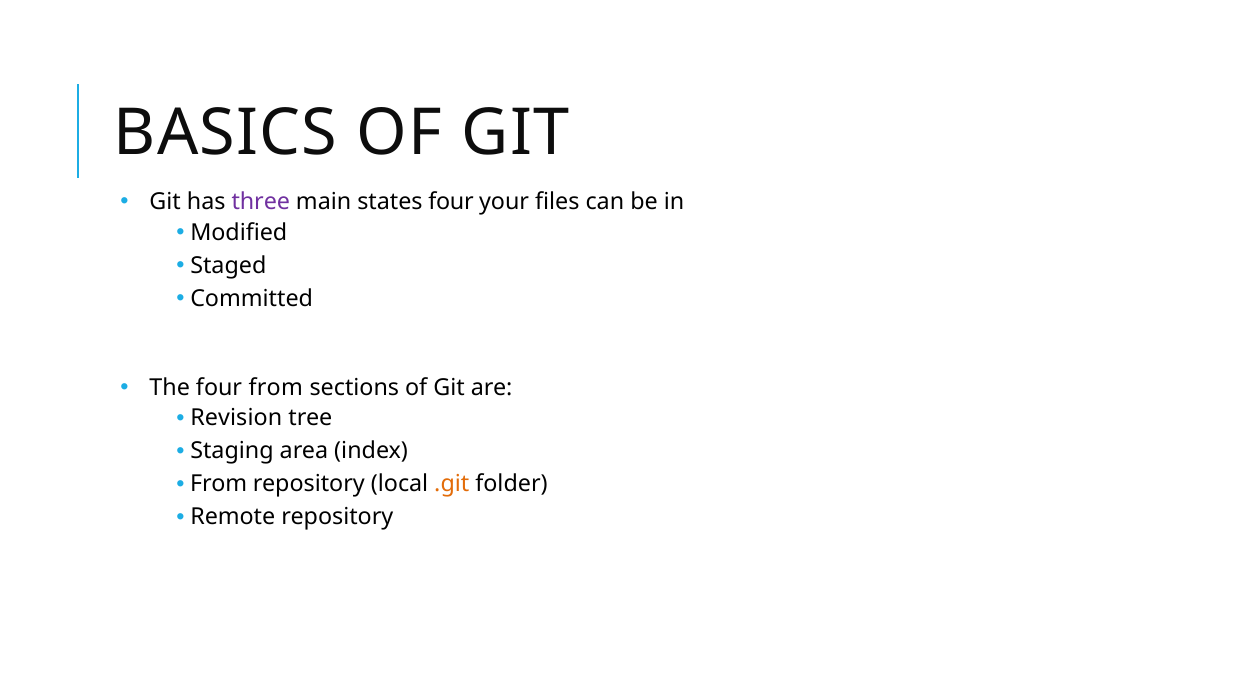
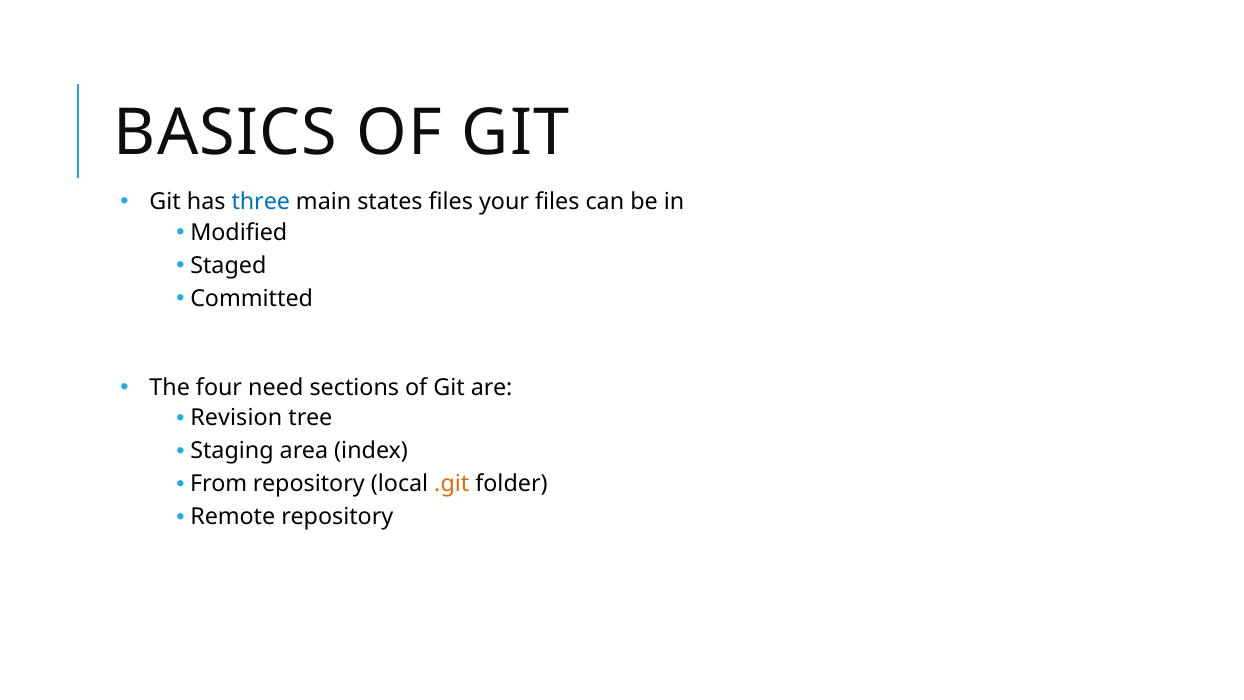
three colour: purple -> blue
states four: four -> files
four from: from -> need
